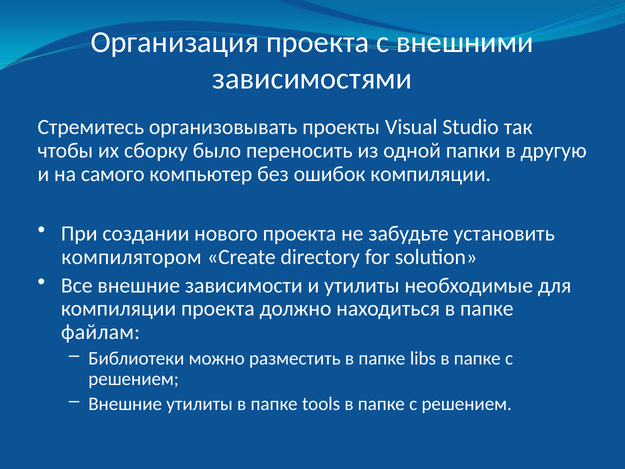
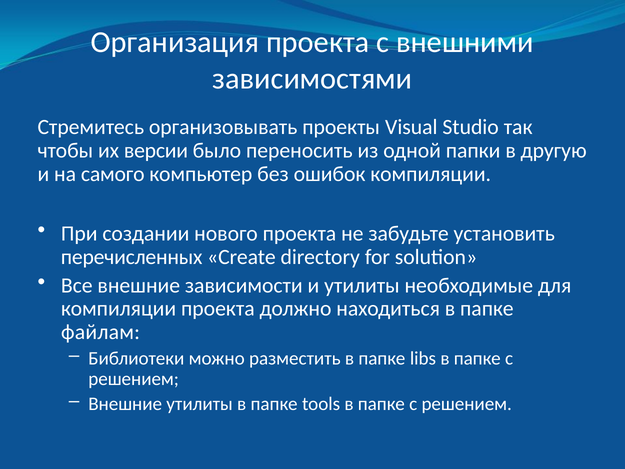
сборку: сборку -> версии
компилятором: компилятором -> перечисленных
